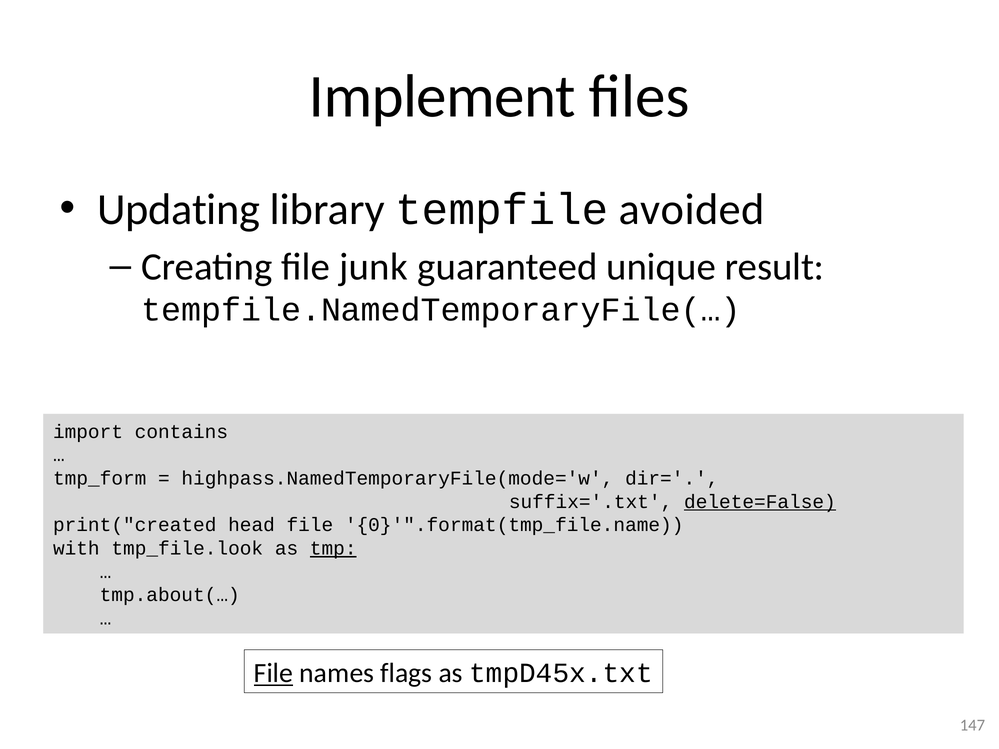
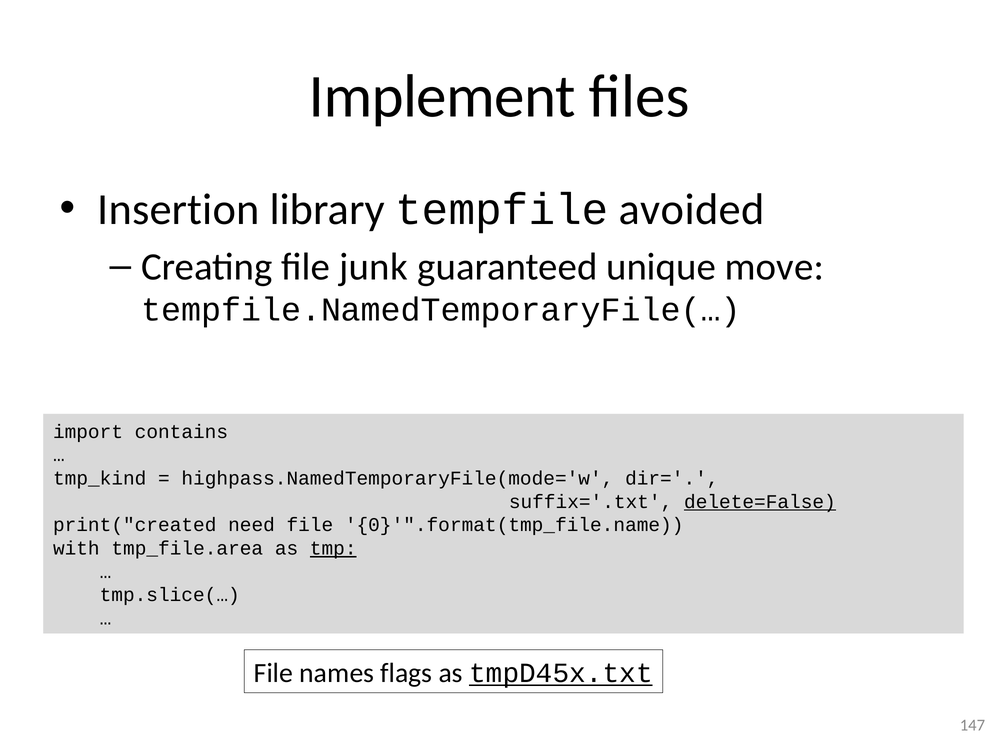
Updating: Updating -> Insertion
result: result -> move
tmp_form: tmp_form -> tmp_kind
head: head -> need
tmp_file.look: tmp_file.look -> tmp_file.area
tmp.about(…: tmp.about(… -> tmp.slice(…
File at (273, 673) underline: present -> none
tmpD45x.txt underline: none -> present
